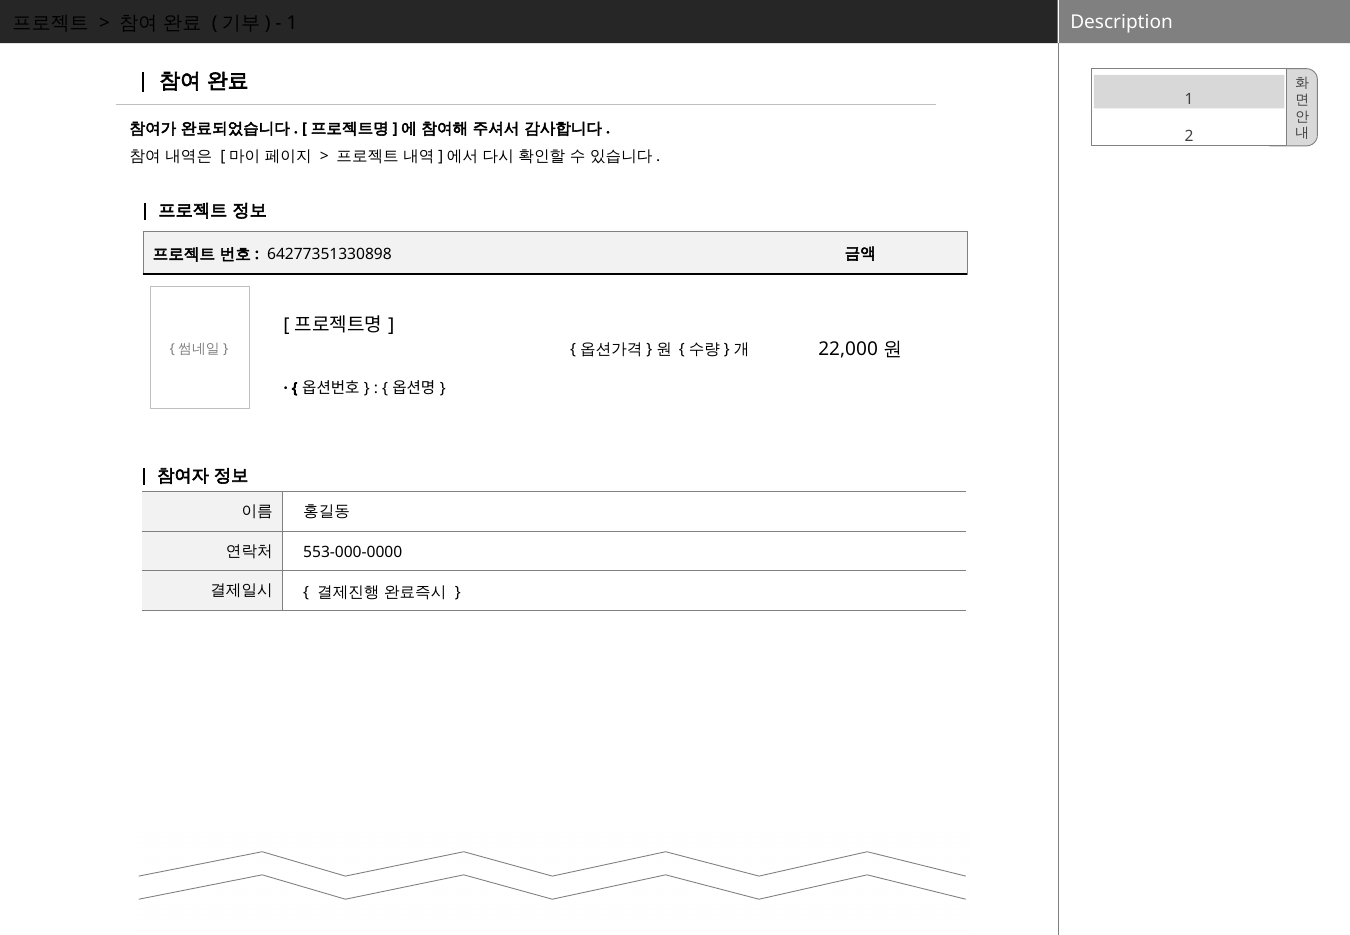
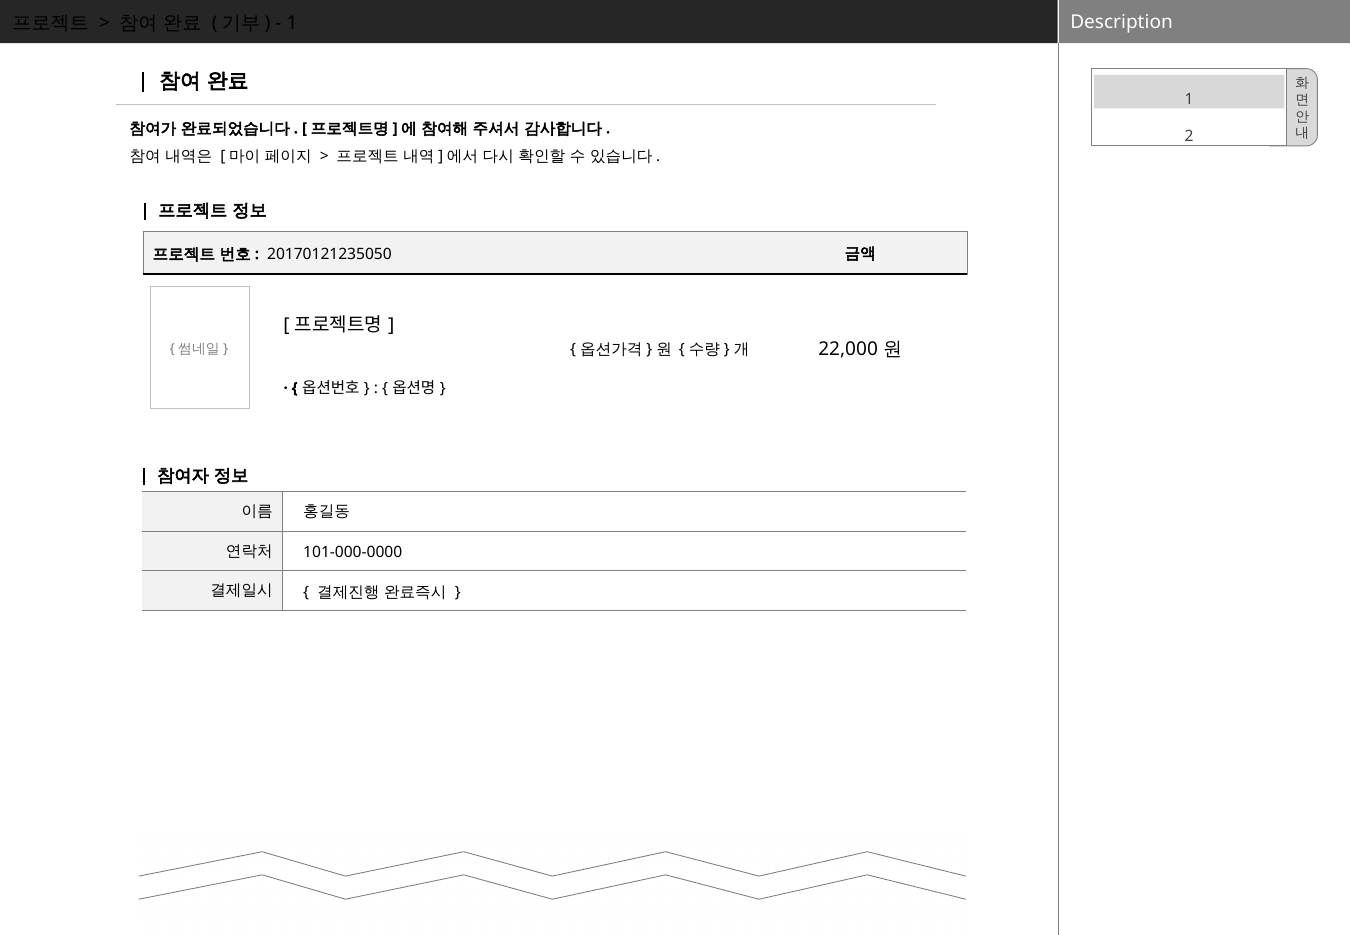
64277351330898: 64277351330898 -> 20170121235050
553-000-0000: 553-000-0000 -> 101-000-0000
